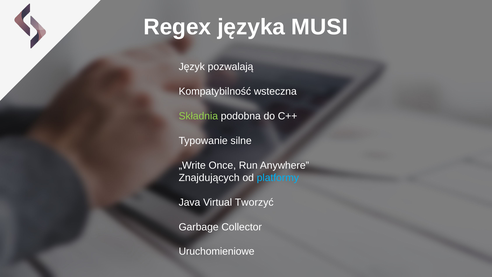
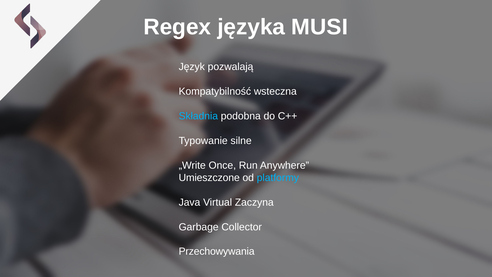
Składnia colour: light green -> light blue
Znajdujących: Znajdujących -> Umieszczone
Tworzyć: Tworzyć -> Zaczyna
Uruchomieniowe: Uruchomieniowe -> Przechowywania
